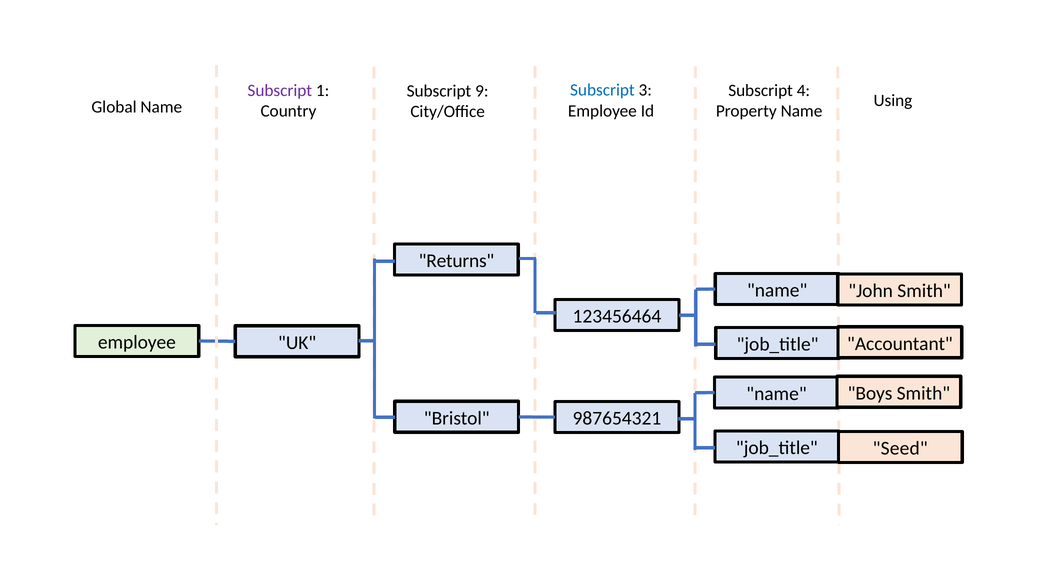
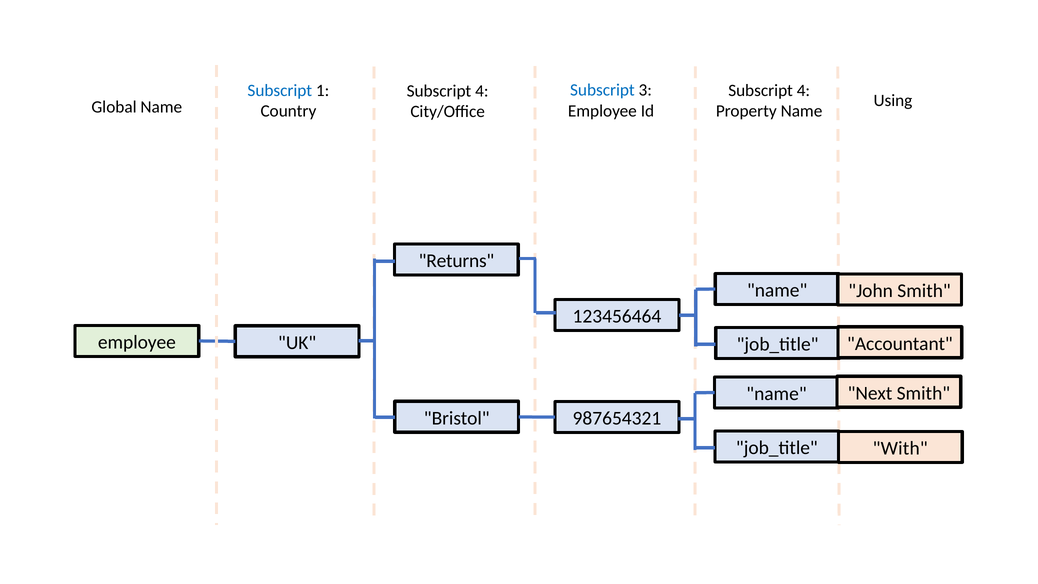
Subscript at (280, 90) colour: purple -> blue
9 at (482, 91): 9 -> 4
Boys: Boys -> Next
Seed: Seed -> With
